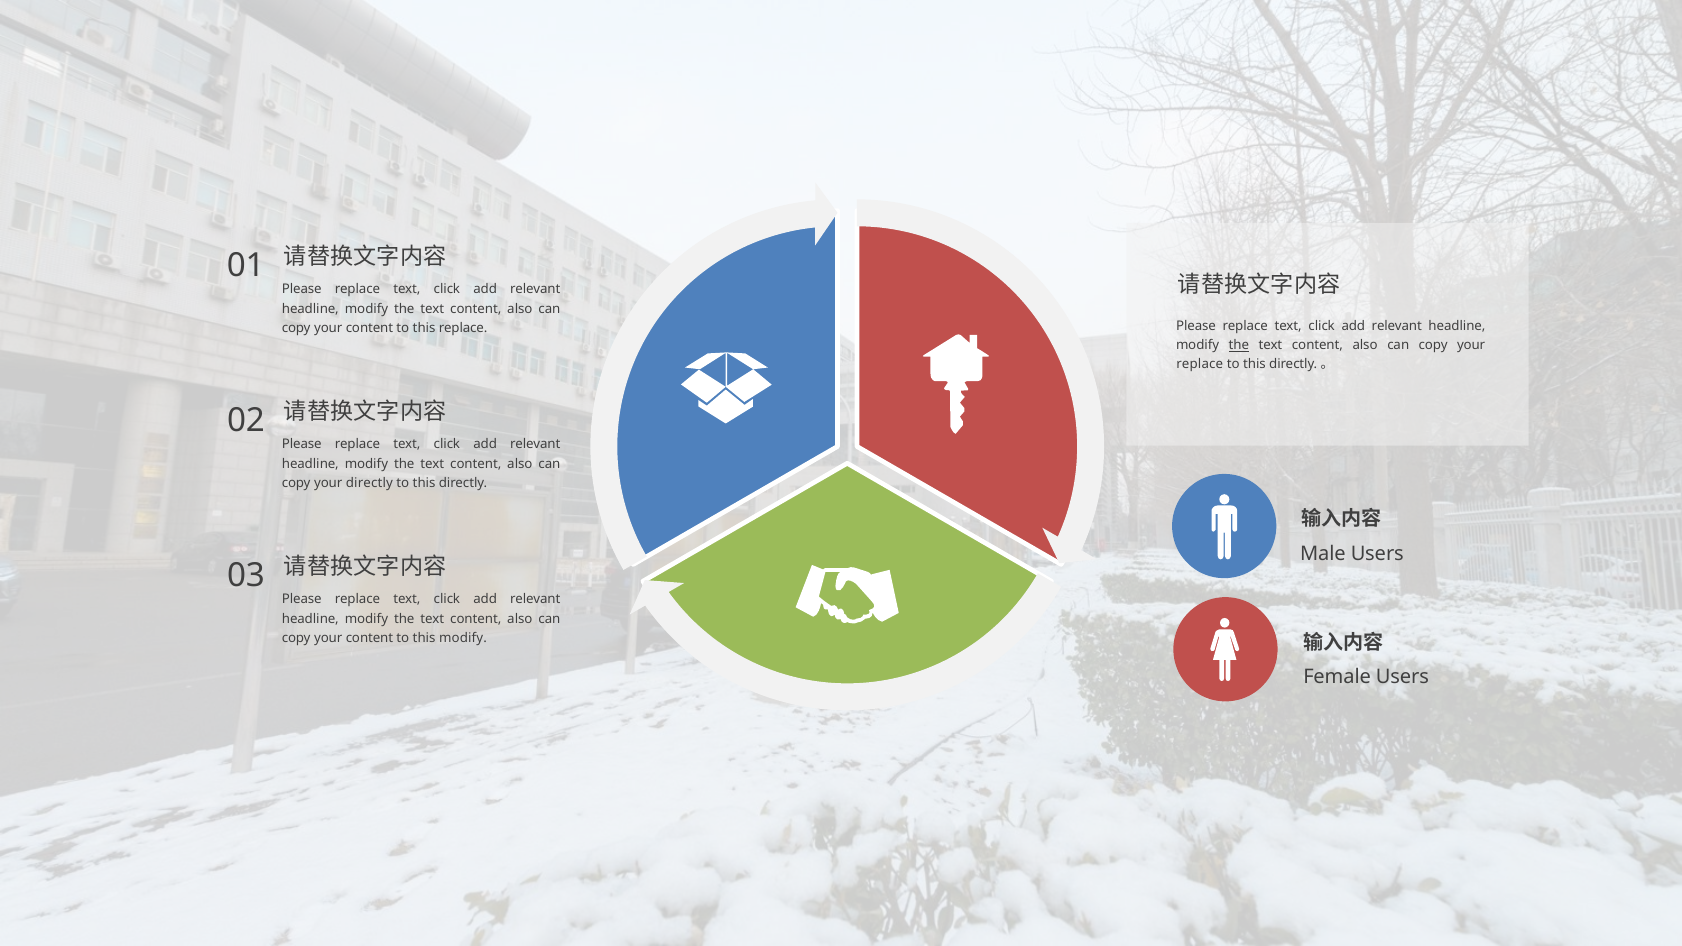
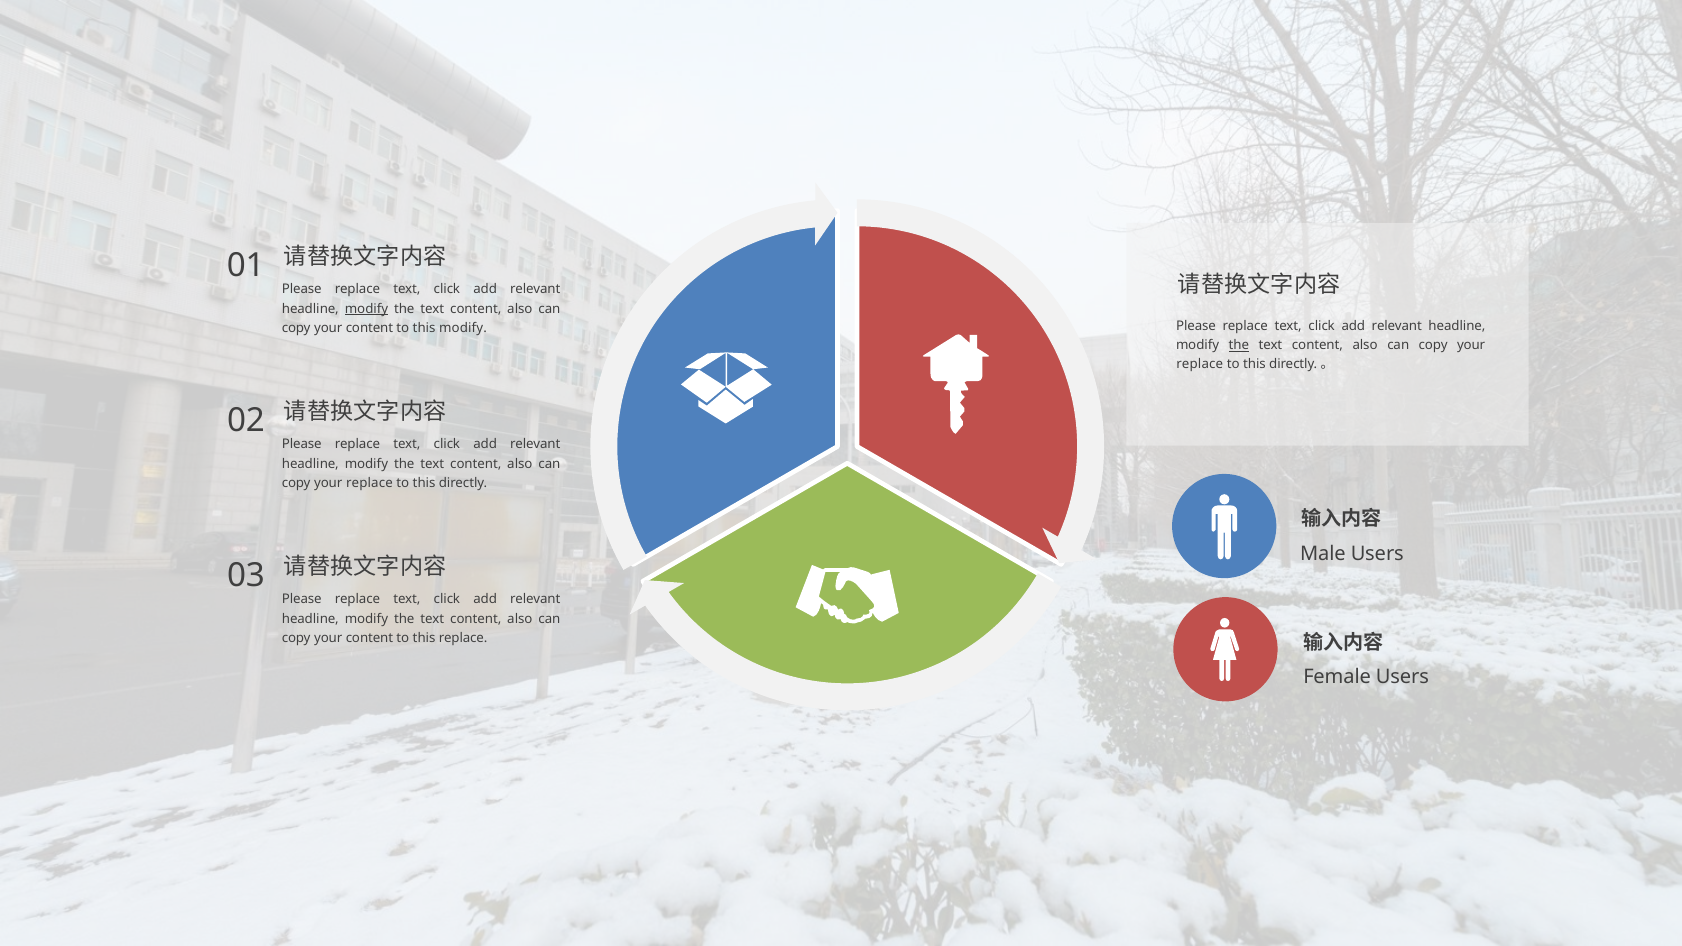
modify at (366, 309) underline: none -> present
this replace: replace -> modify
directly at (369, 483): directly -> replace
this modify: modify -> replace
